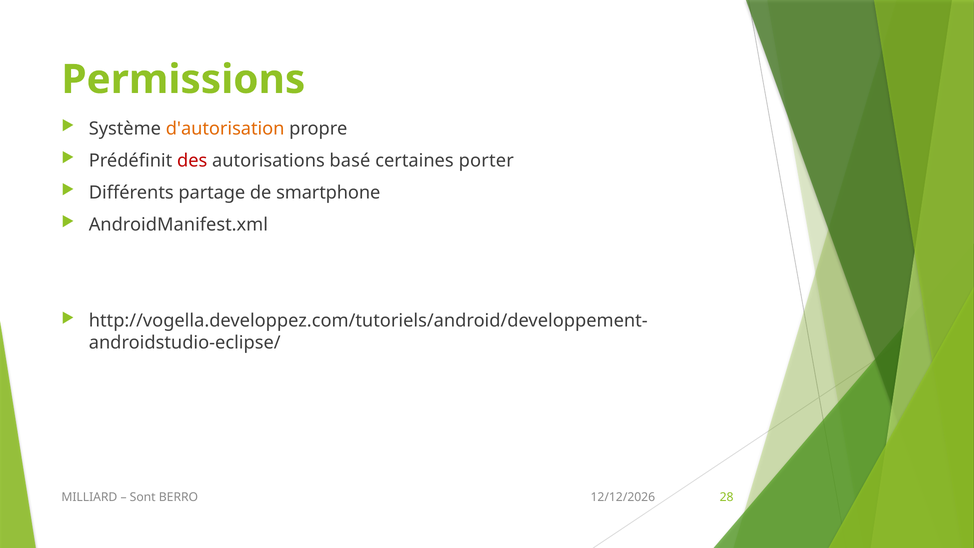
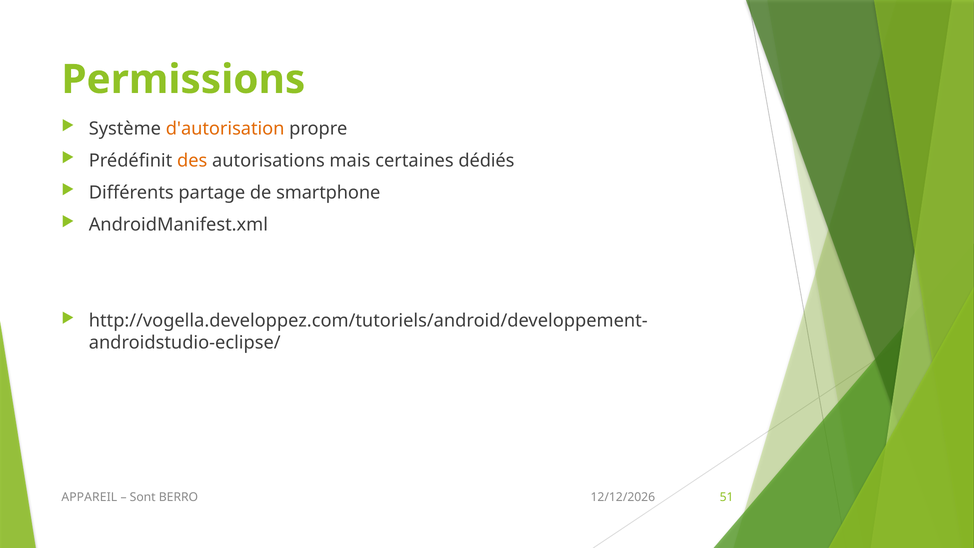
des colour: red -> orange
basé: basé -> mais
porter: porter -> dédiés
MILLIARD: MILLIARD -> APPAREIL
28: 28 -> 51
